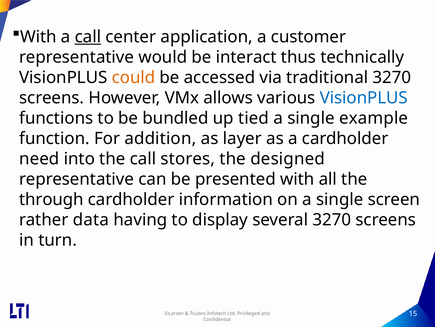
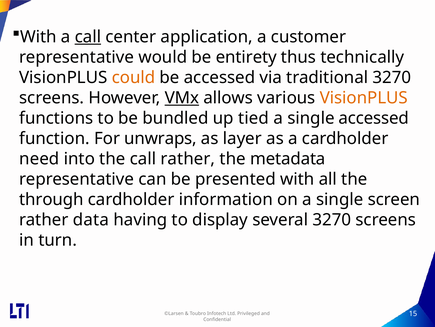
interact: interact -> entirety
VMx underline: none -> present
VisionPLUS at (364, 98) colour: blue -> orange
single example: example -> accessed
addition: addition -> unwraps
call stores: stores -> rather
designed: designed -> metadata
